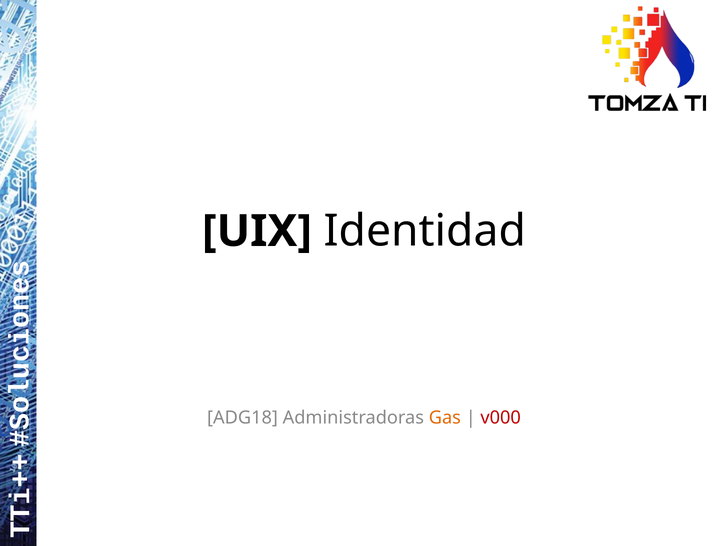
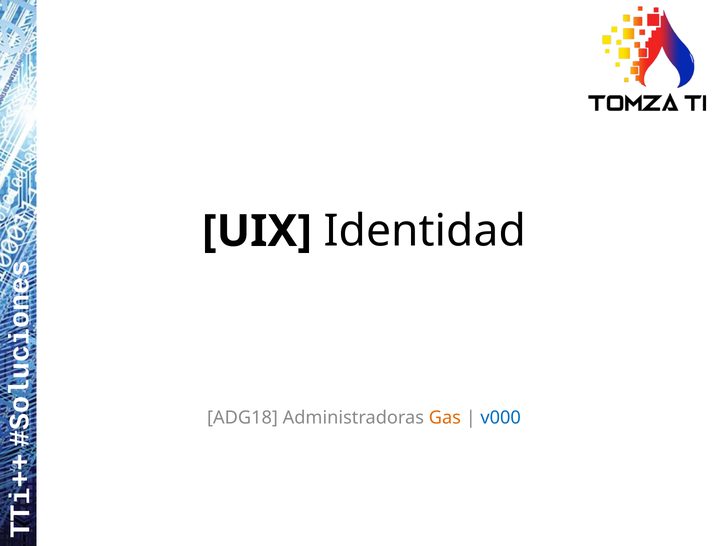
v000 colour: red -> blue
